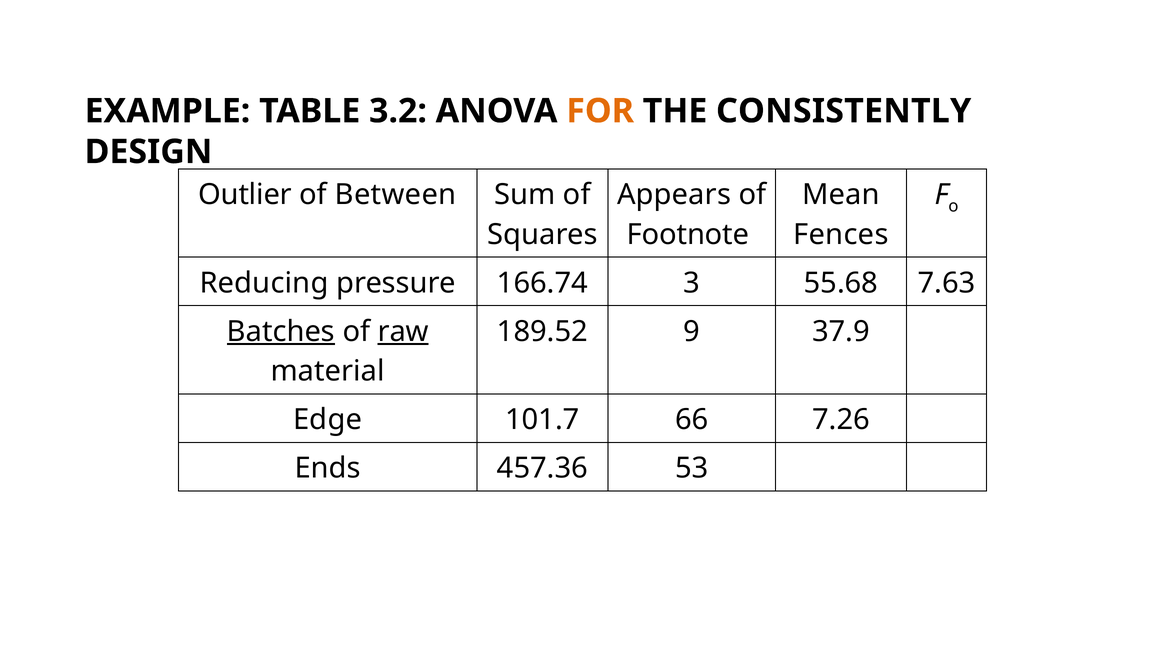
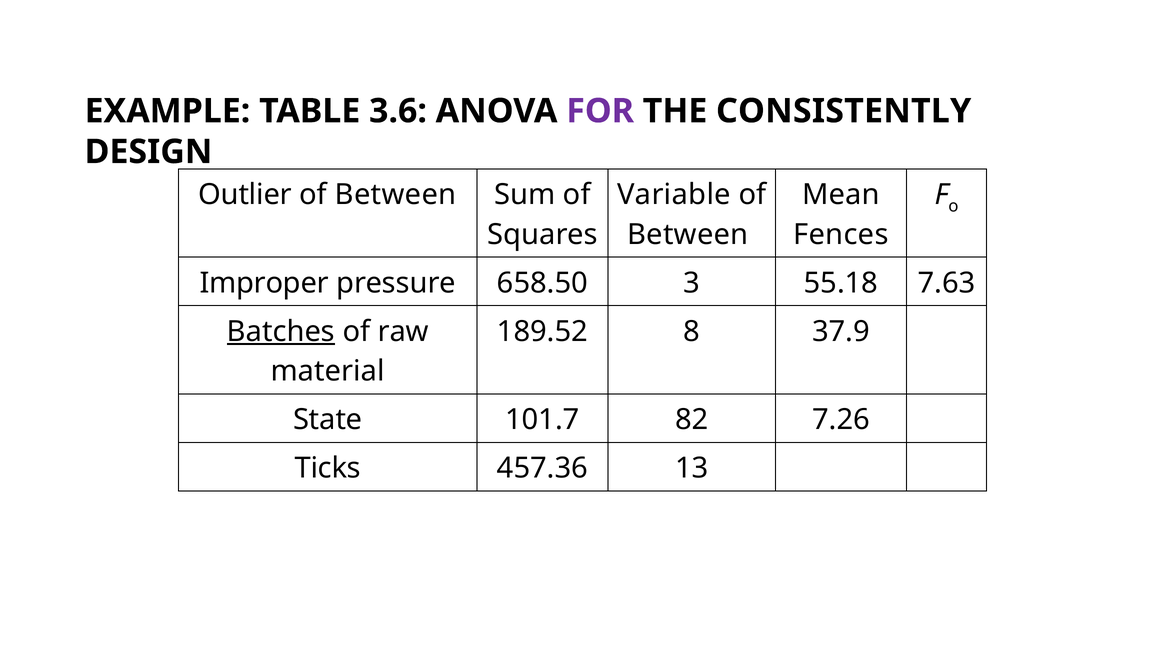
3.2: 3.2 -> 3.6
FOR colour: orange -> purple
Appears: Appears -> Variable
Footnote at (688, 235): Footnote -> Between
Reducing: Reducing -> Improper
166.74: 166.74 -> 658.50
55.68: 55.68 -> 55.18
raw underline: present -> none
9: 9 -> 8
Edge: Edge -> State
66: 66 -> 82
Ends: Ends -> Ticks
53: 53 -> 13
